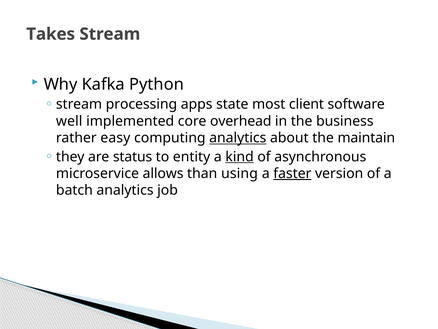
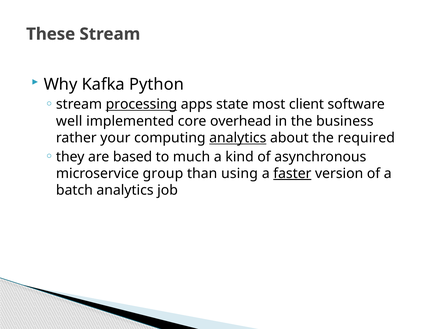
Takes: Takes -> These
processing underline: none -> present
easy: easy -> your
maintain: maintain -> required
status: status -> based
entity: entity -> much
kind underline: present -> none
allows: allows -> group
